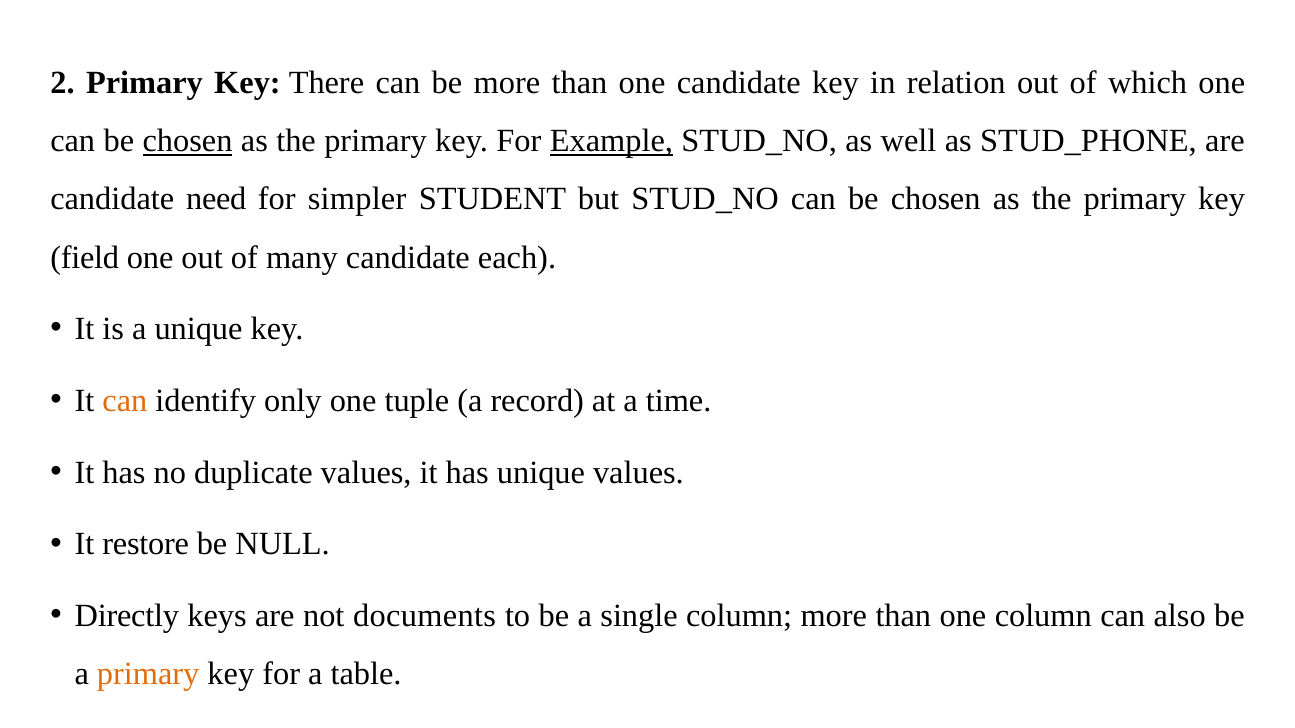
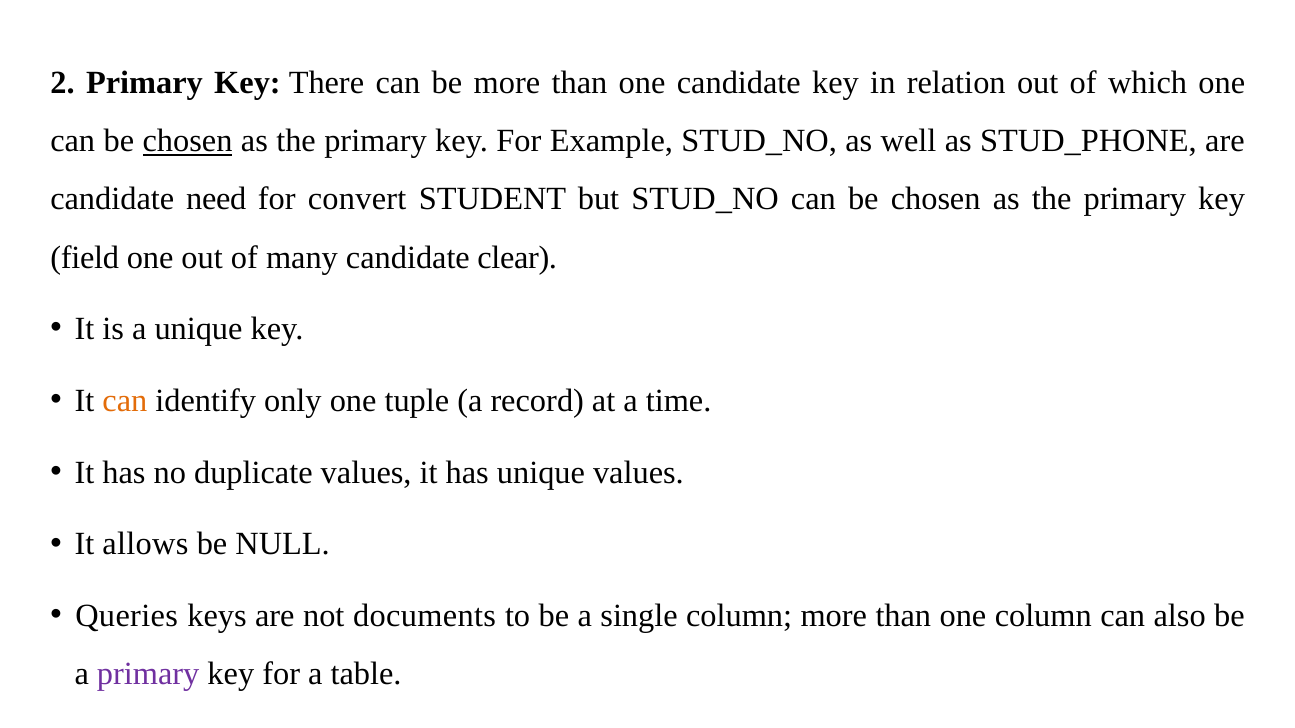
Example underline: present -> none
simpler: simpler -> convert
each: each -> clear
restore: restore -> allows
Directly: Directly -> Queries
primary at (148, 675) colour: orange -> purple
